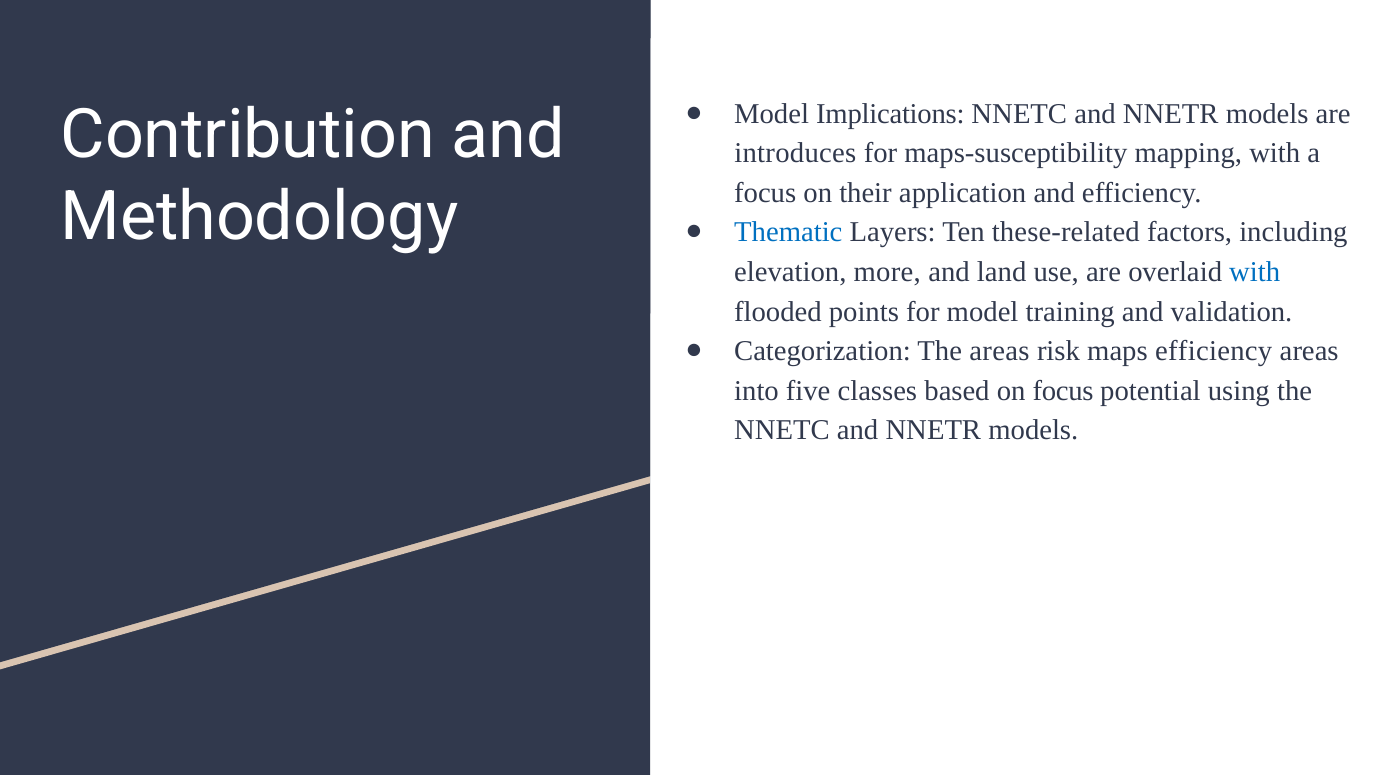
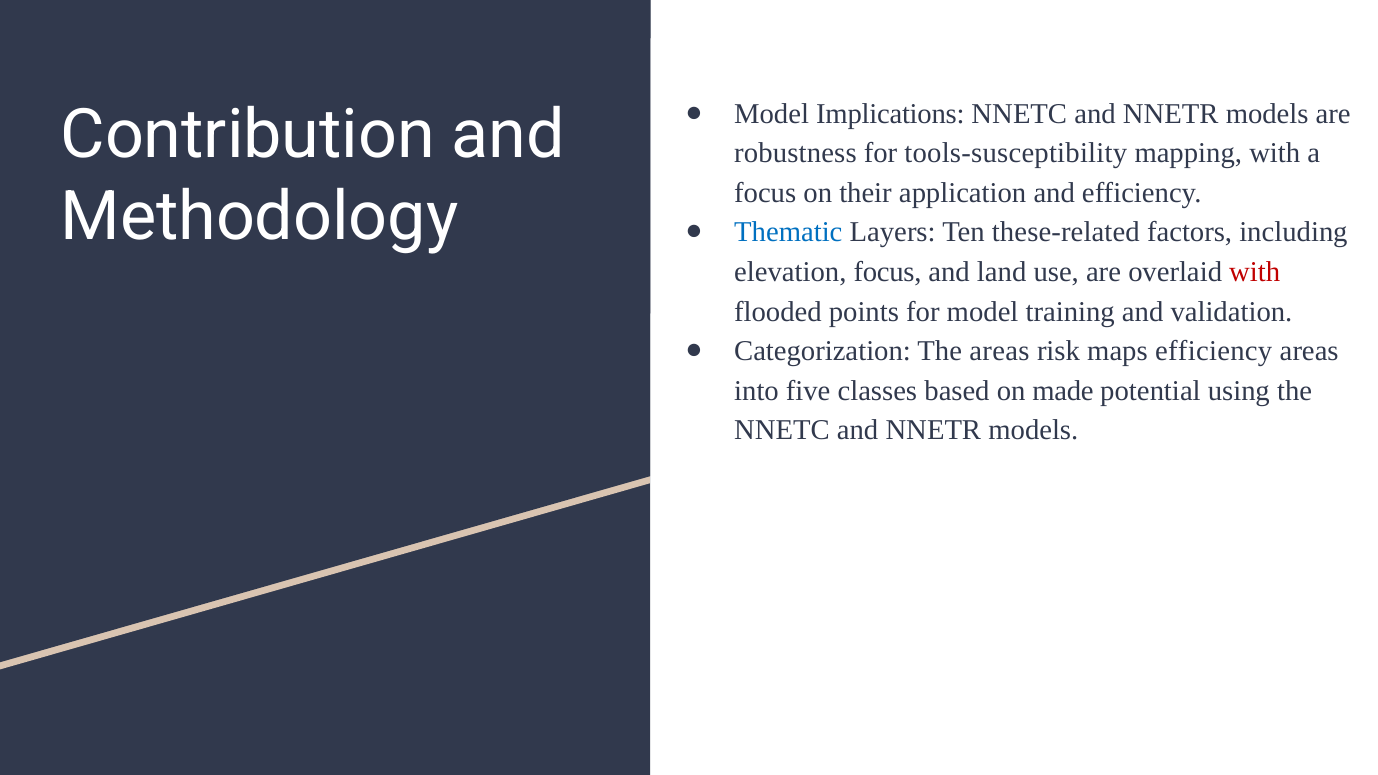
introduces: introduces -> robustness
maps-susceptibility: maps-susceptibility -> tools-susceptibility
elevation more: more -> focus
with at (1255, 272) colour: blue -> red
on focus: focus -> made
